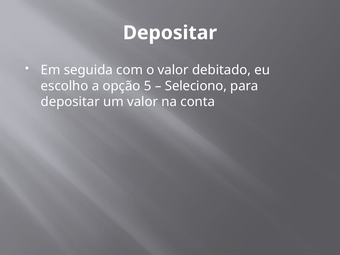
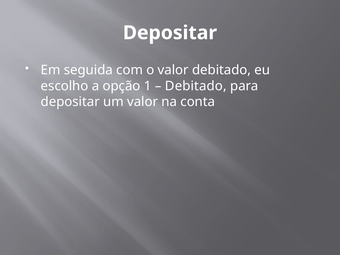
5: 5 -> 1
Seleciono at (196, 86): Seleciono -> Debitado
